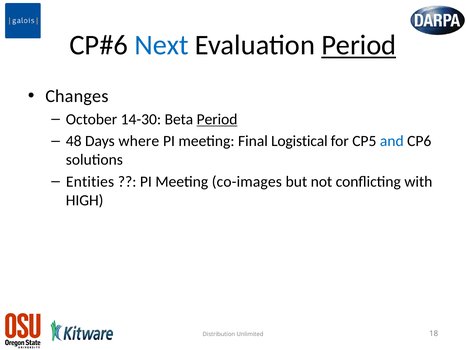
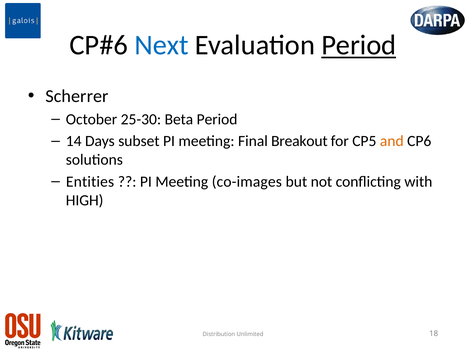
Changes: Changes -> Scherrer
14-30: 14-30 -> 25-30
Period at (217, 119) underline: present -> none
48: 48 -> 14
where: where -> subset
Logistical: Logistical -> Breakout
and colour: blue -> orange
